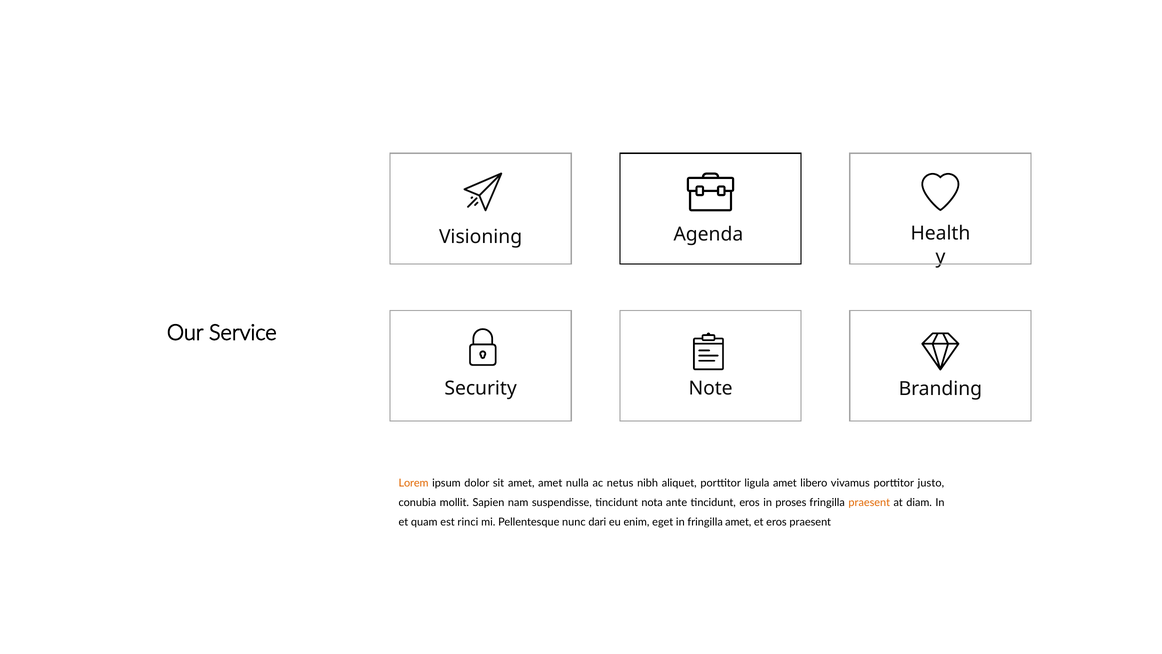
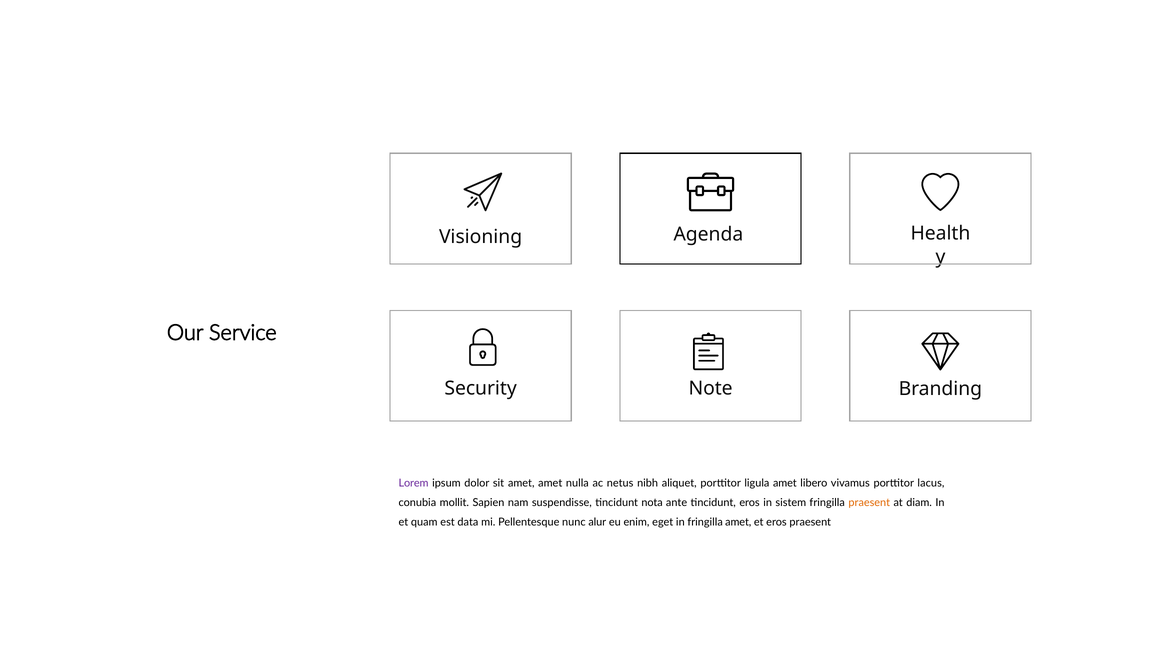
Lorem colour: orange -> purple
justo: justo -> lacus
proses: proses -> sistem
rinci: rinci -> data
dari: dari -> alur
